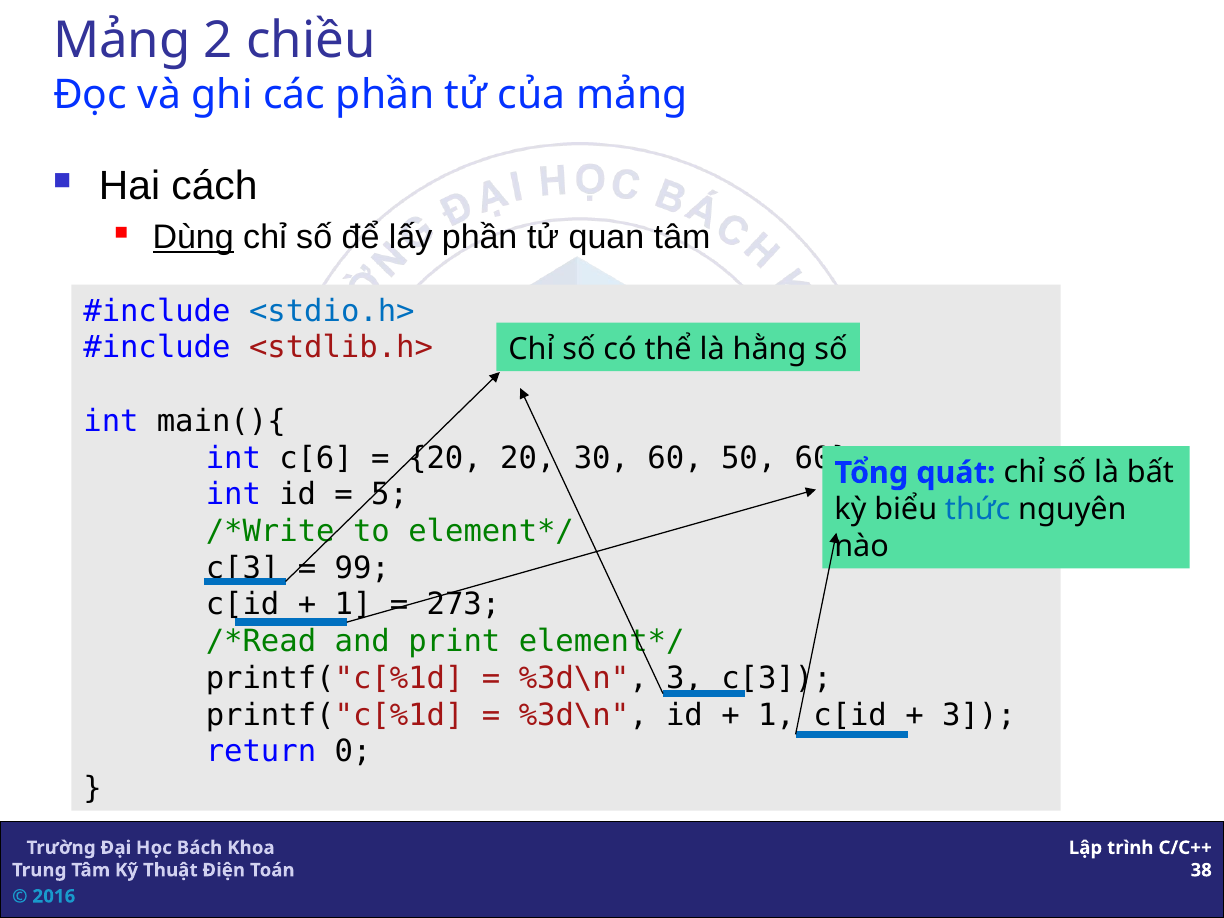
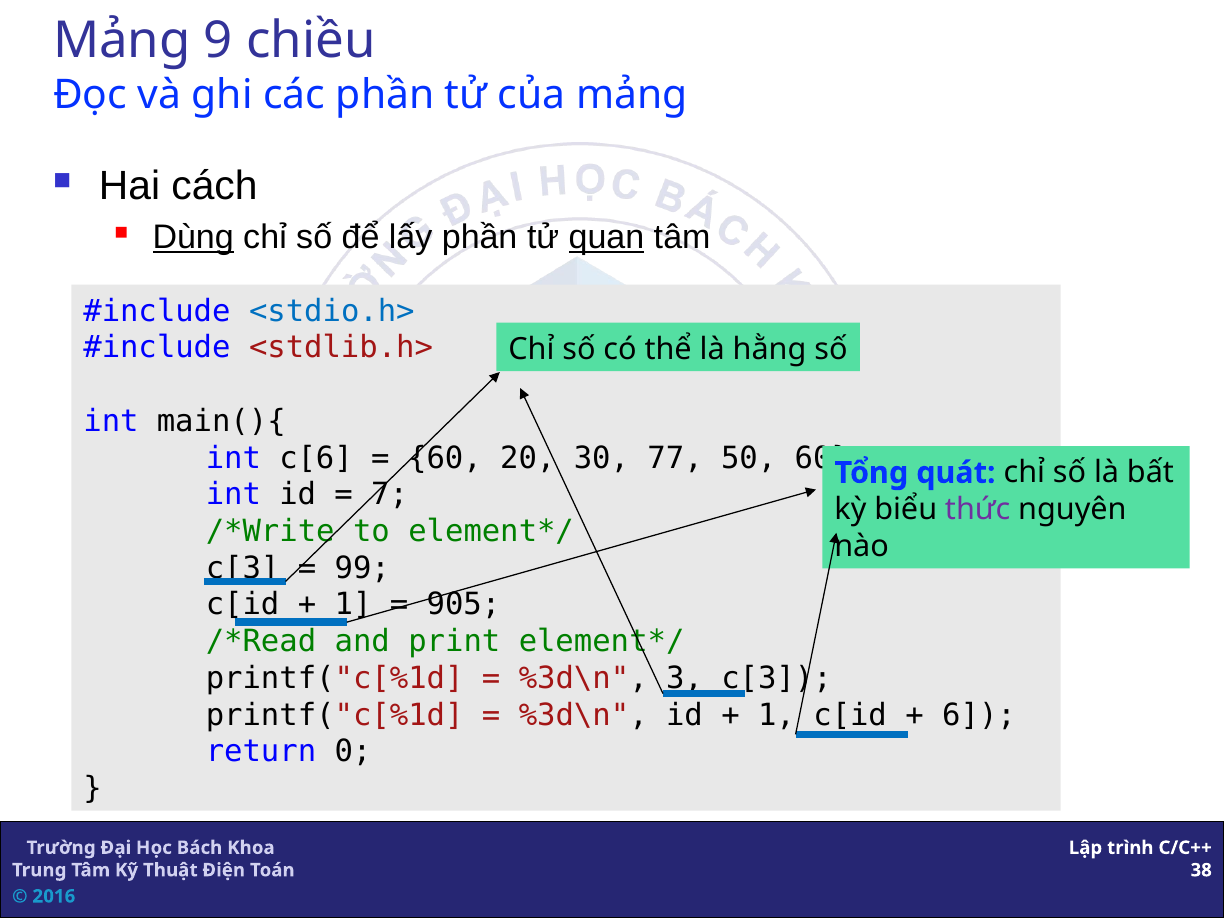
2: 2 -> 9
quan underline: none -> present
20 at (445, 458): 20 -> 60
30 60: 60 -> 77
5: 5 -> 7
thức colour: blue -> purple
273: 273 -> 905
3 at (979, 715): 3 -> 6
